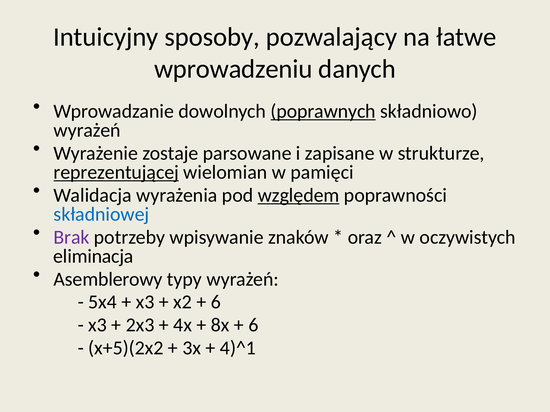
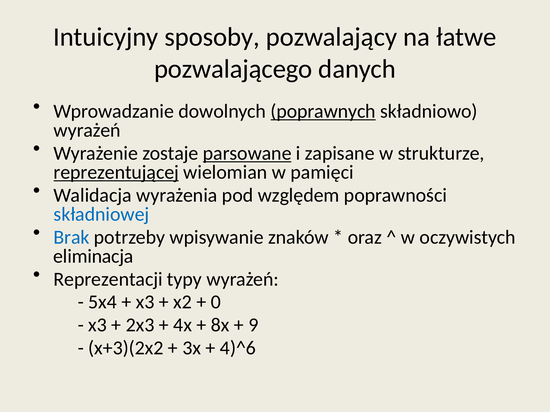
wprowadzeniu: wprowadzeniu -> pozwalającego
parsowane underline: none -> present
względem underline: present -> none
Brak colour: purple -> blue
Asemblerowy: Asemblerowy -> Reprezentacji
6 at (216, 302): 6 -> 0
6 at (253, 325): 6 -> 9
x+5)(2x2: x+5)(2x2 -> x+3)(2x2
4)^1: 4)^1 -> 4)^6
